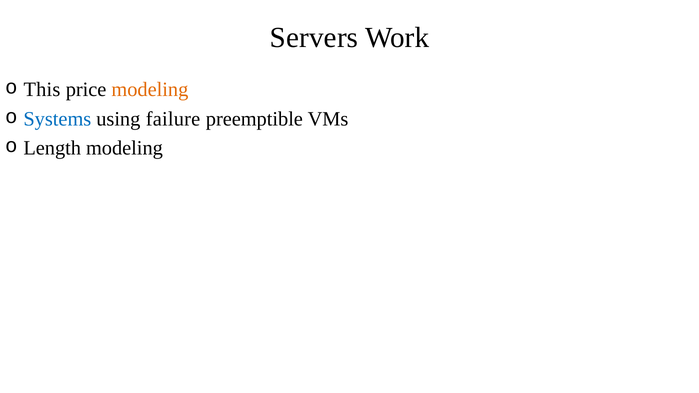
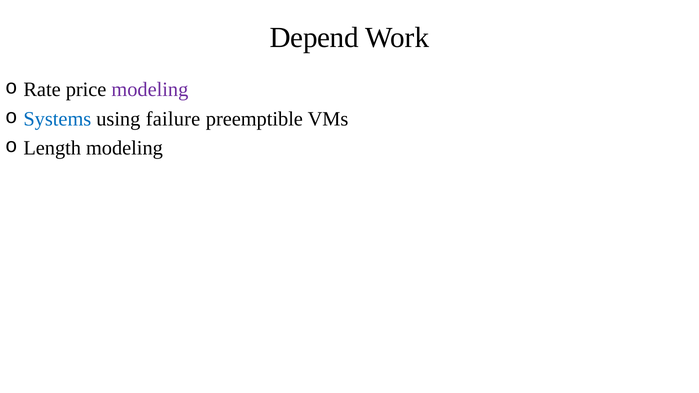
Servers: Servers -> Depend
This: This -> Rate
modeling at (150, 90) colour: orange -> purple
